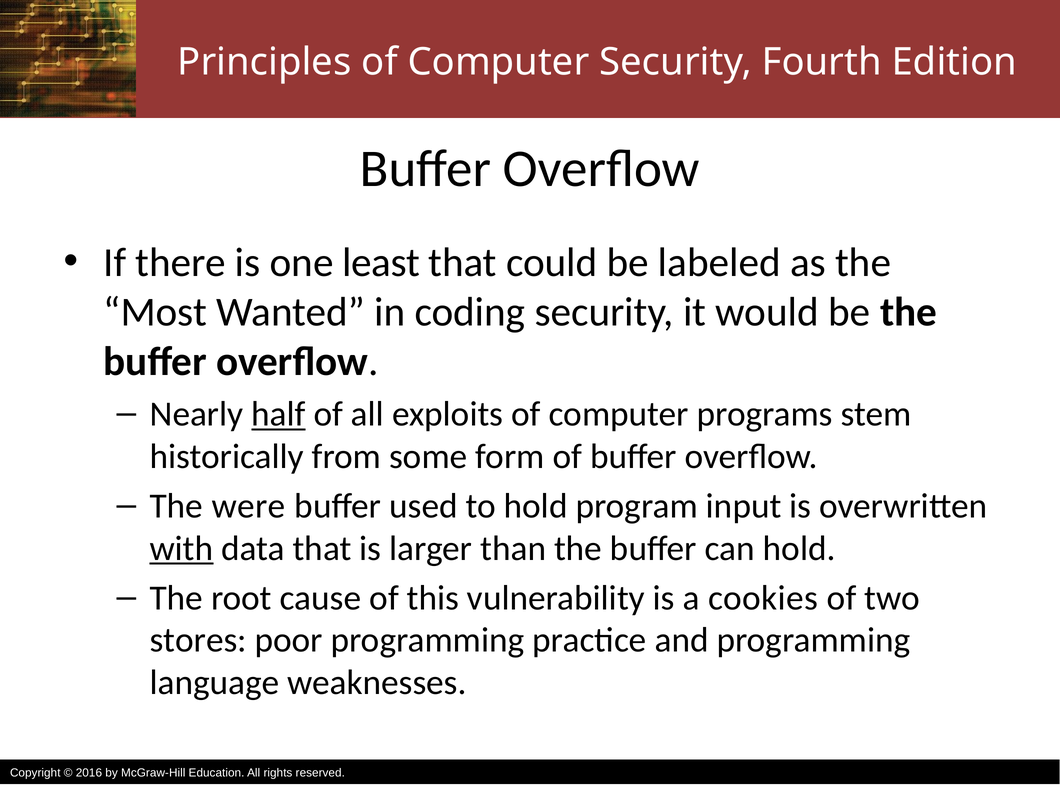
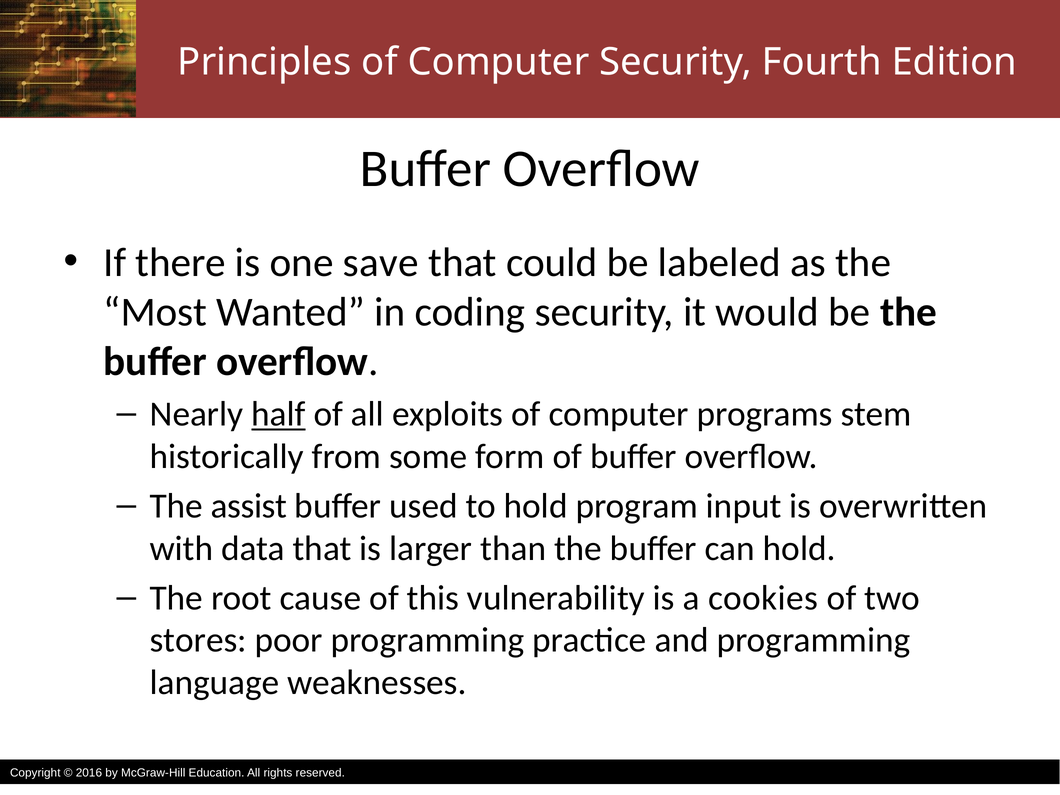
least: least -> save
were: were -> assist
with underline: present -> none
